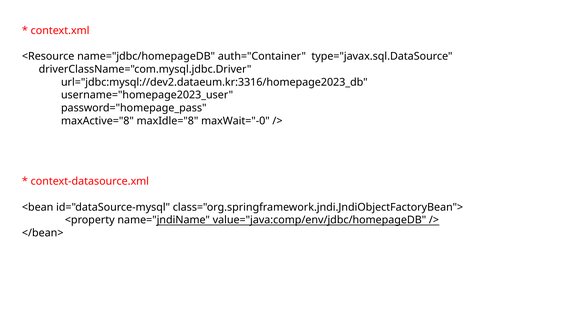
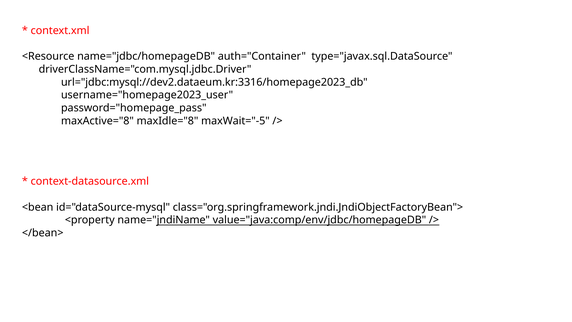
maxWait="-0: maxWait="-0 -> maxWait="-5
